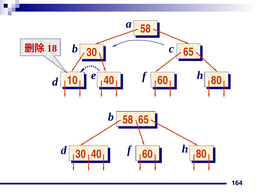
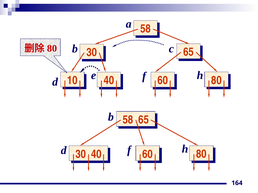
18 at (52, 48): 18 -> 80
